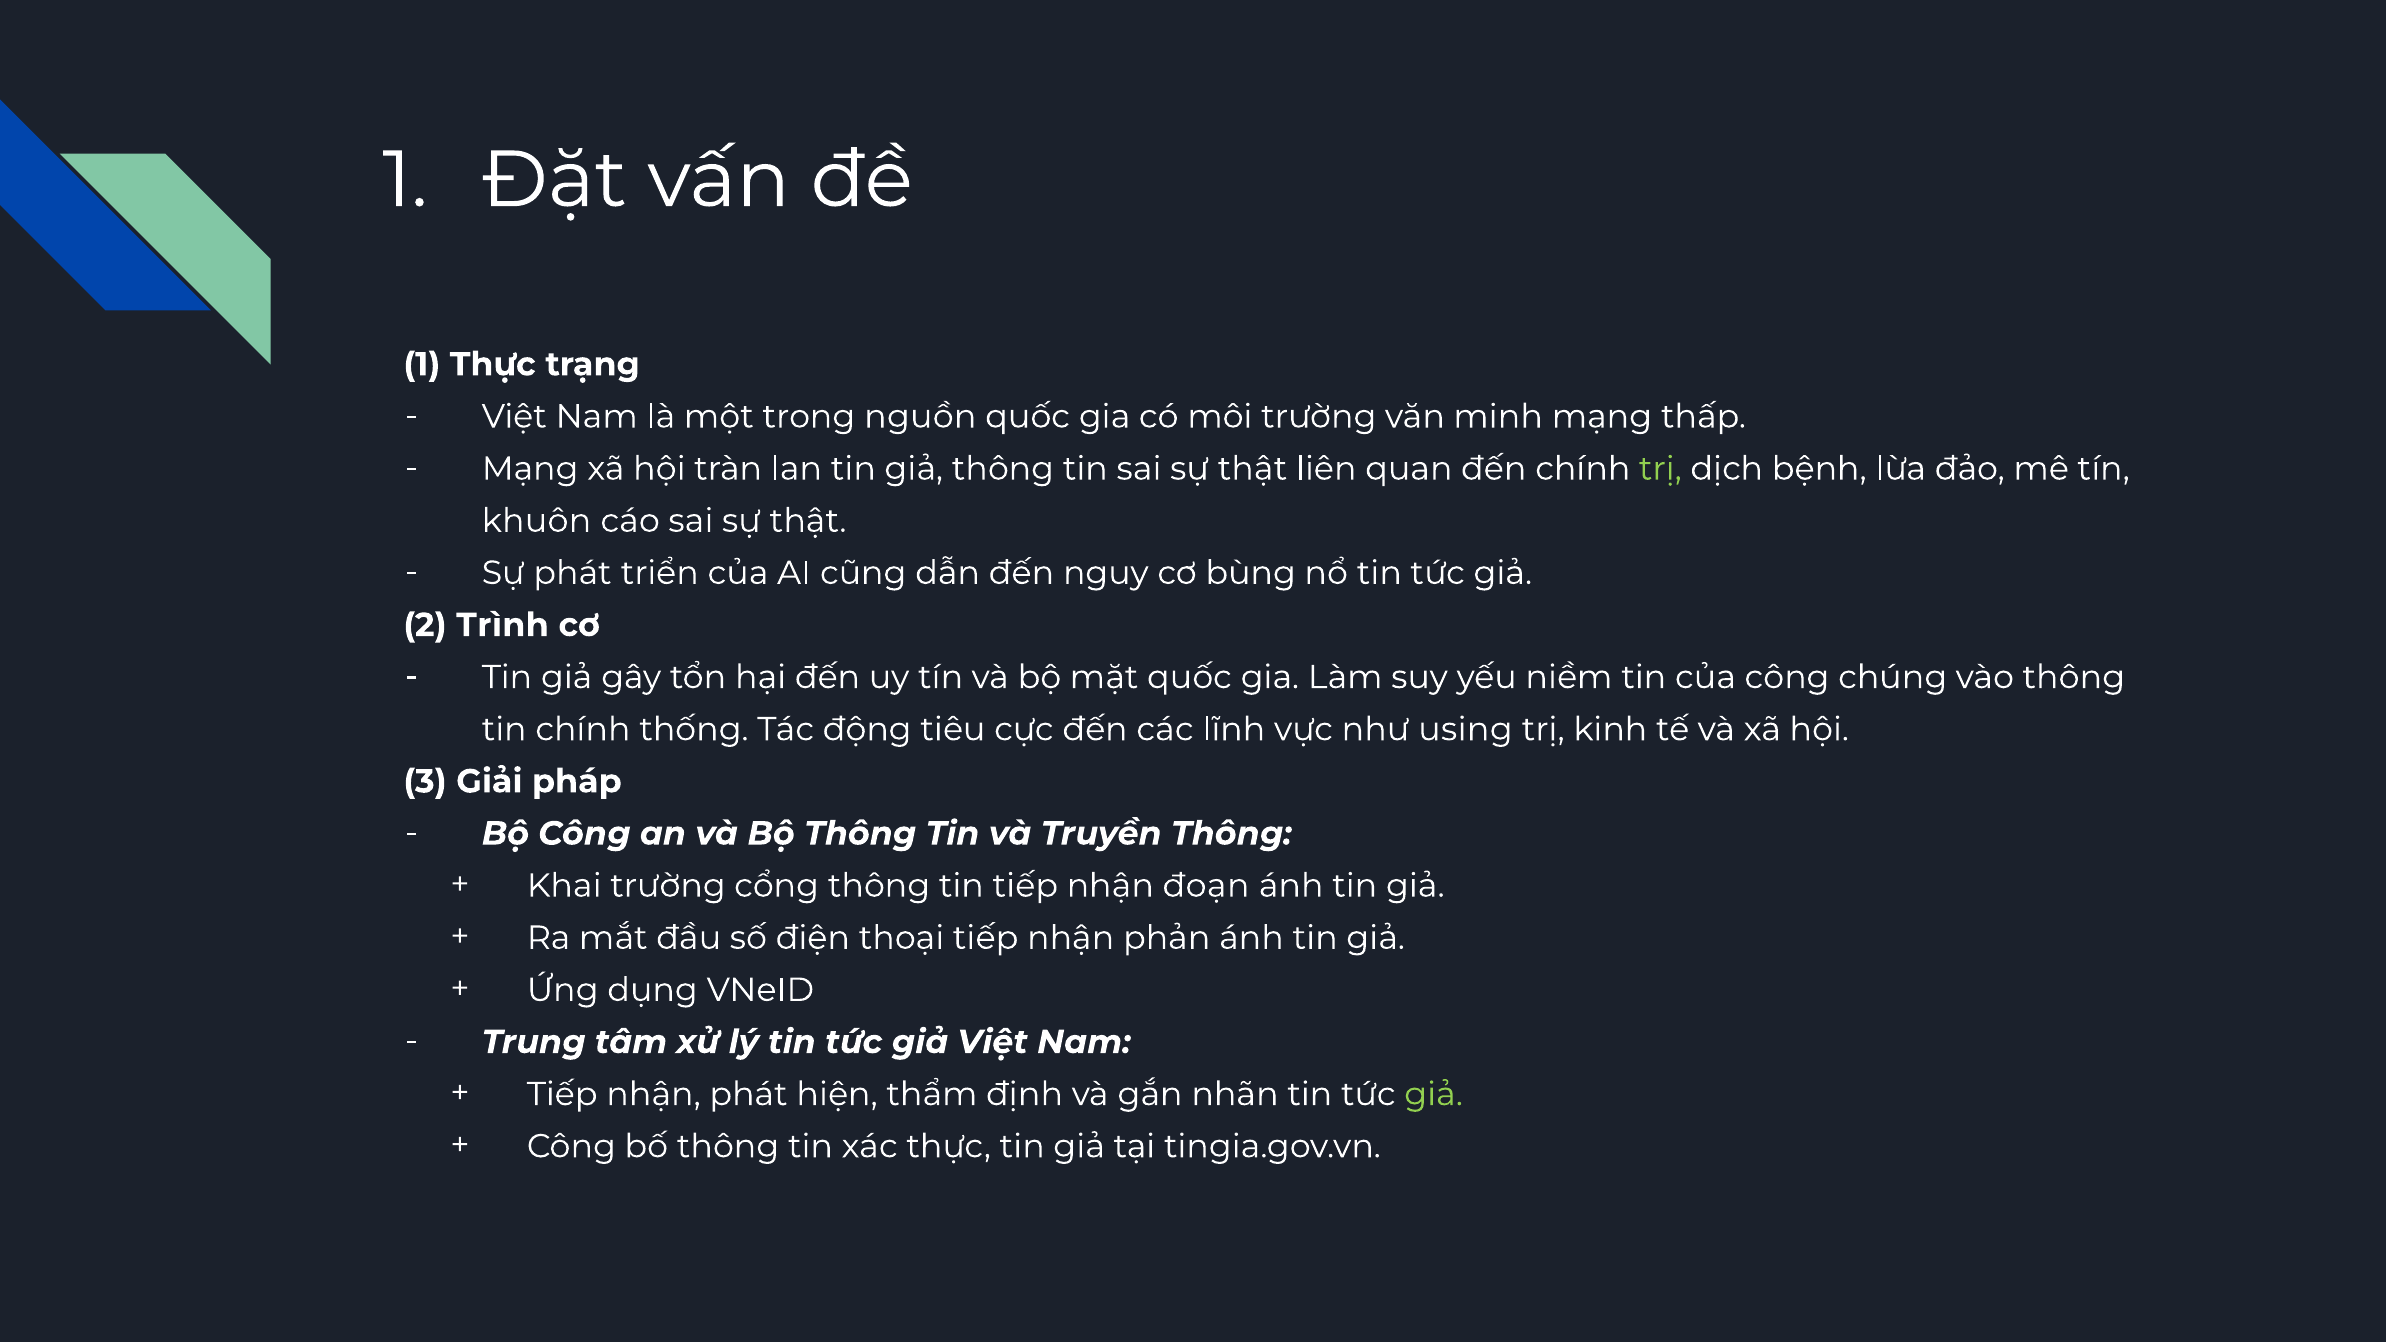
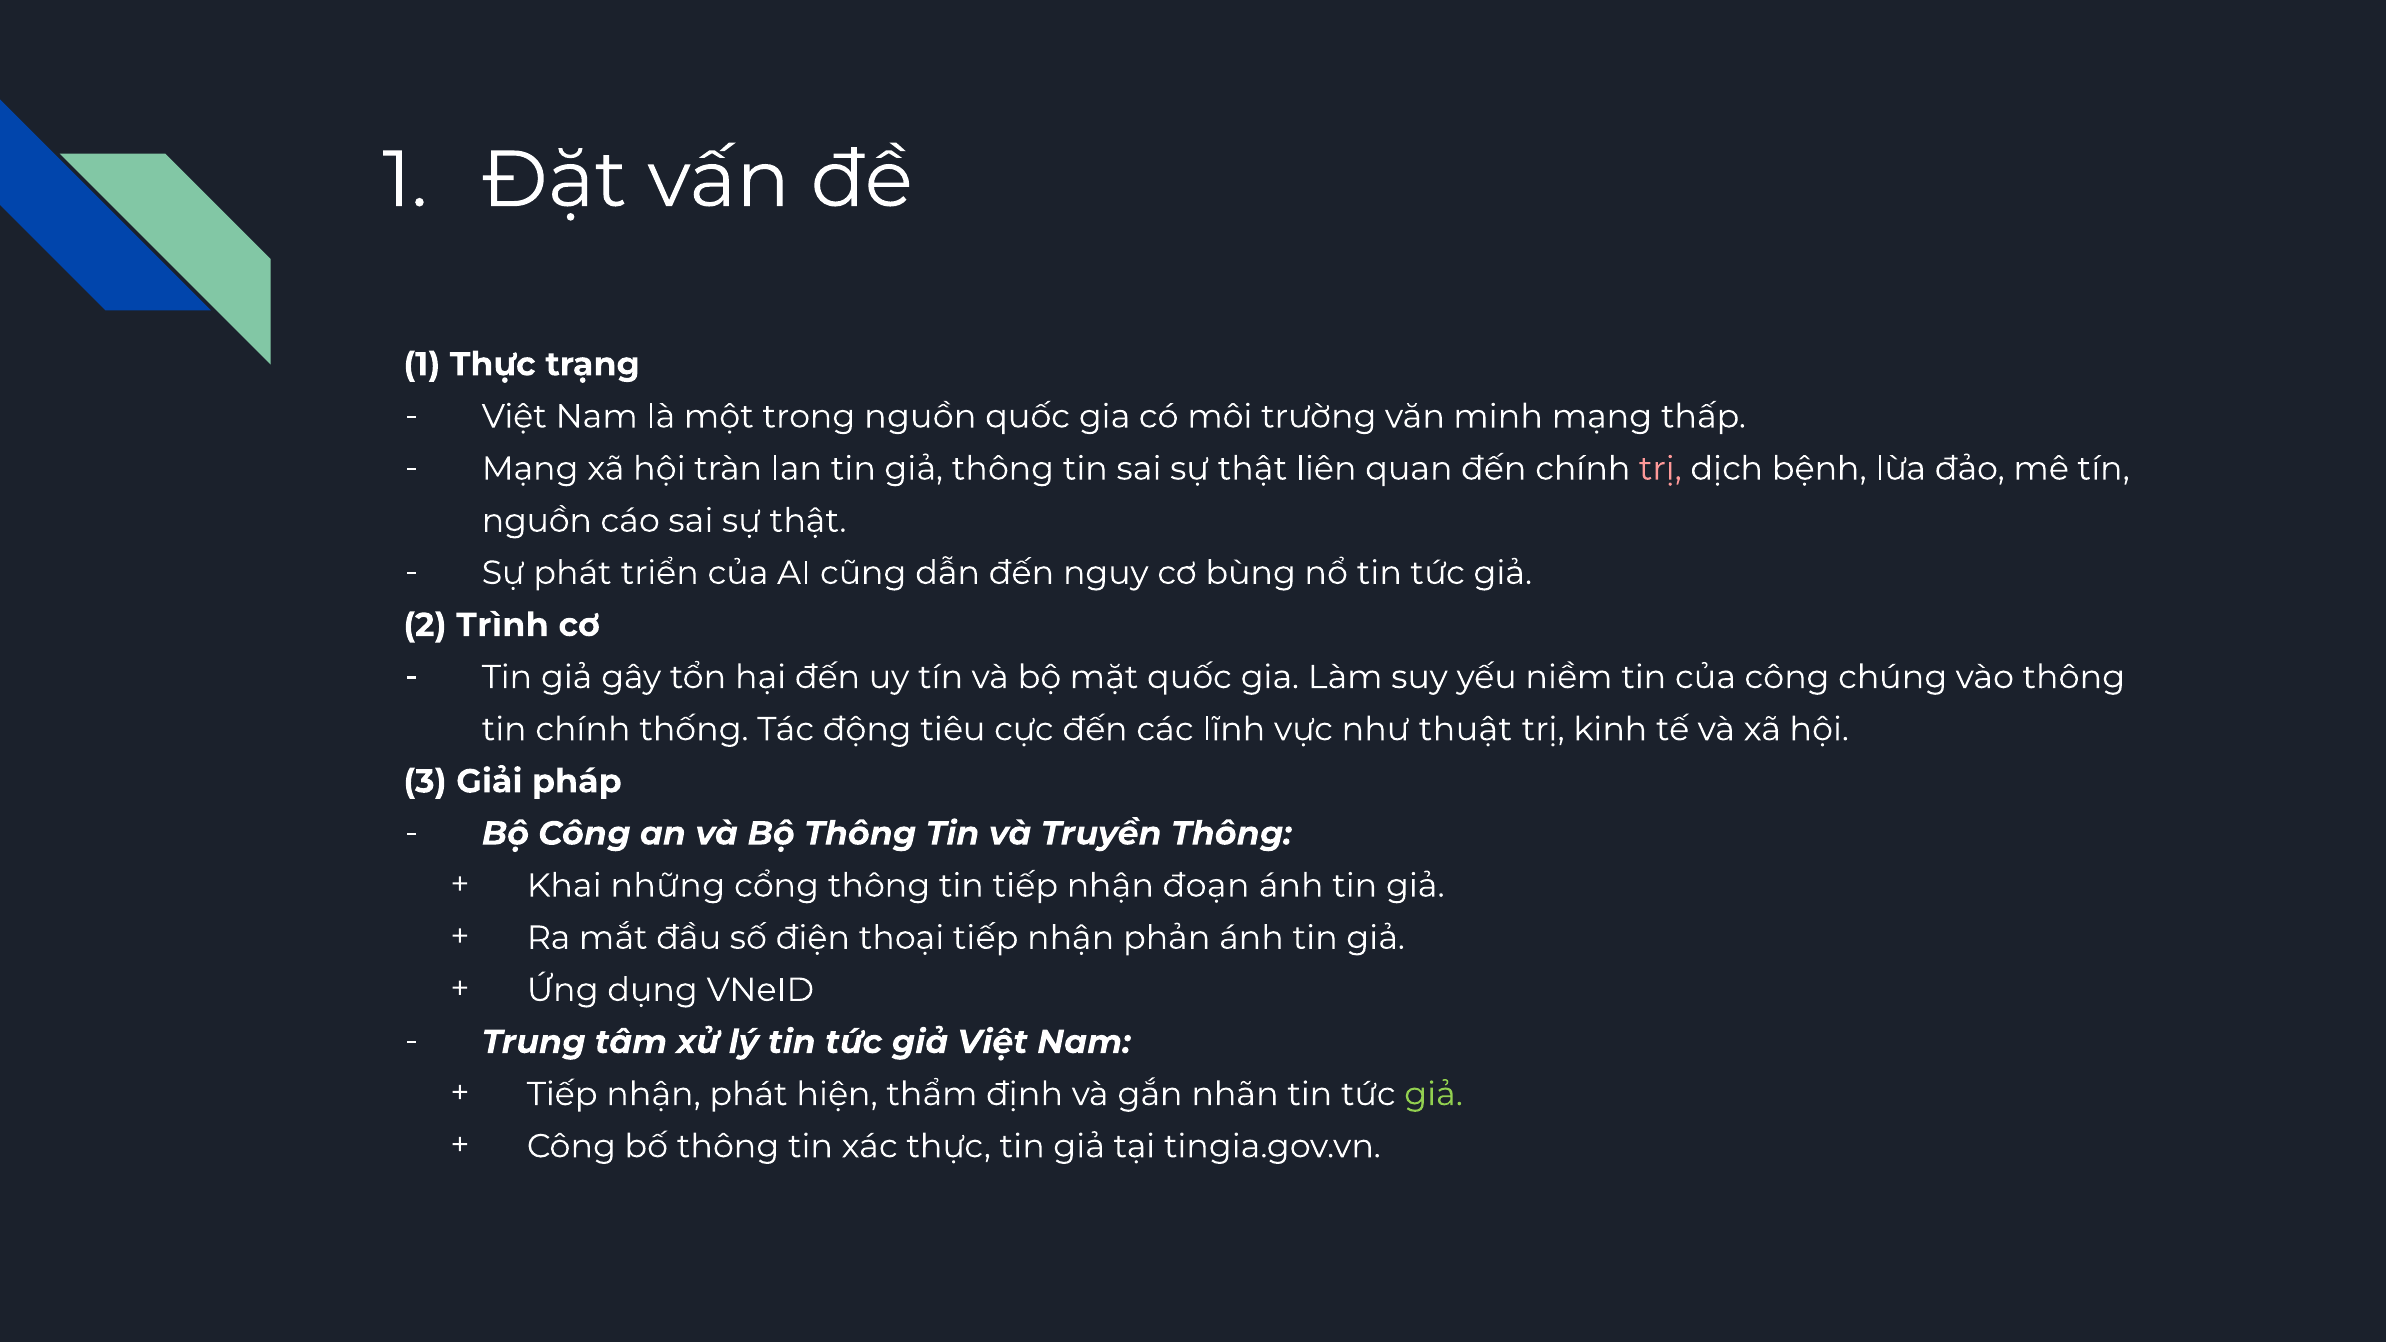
trị at (1660, 469) colour: light green -> pink
khuôn at (537, 521): khuôn -> nguồn
using: using -> thuật
Khai trường: trường -> những
